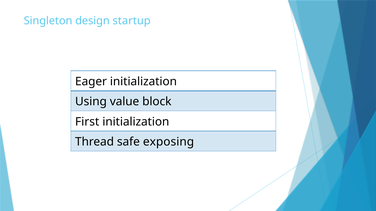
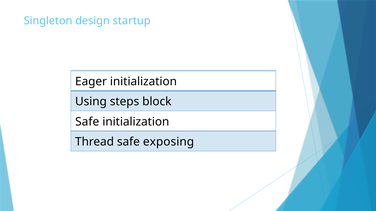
value: value -> steps
First at (87, 122): First -> Safe
